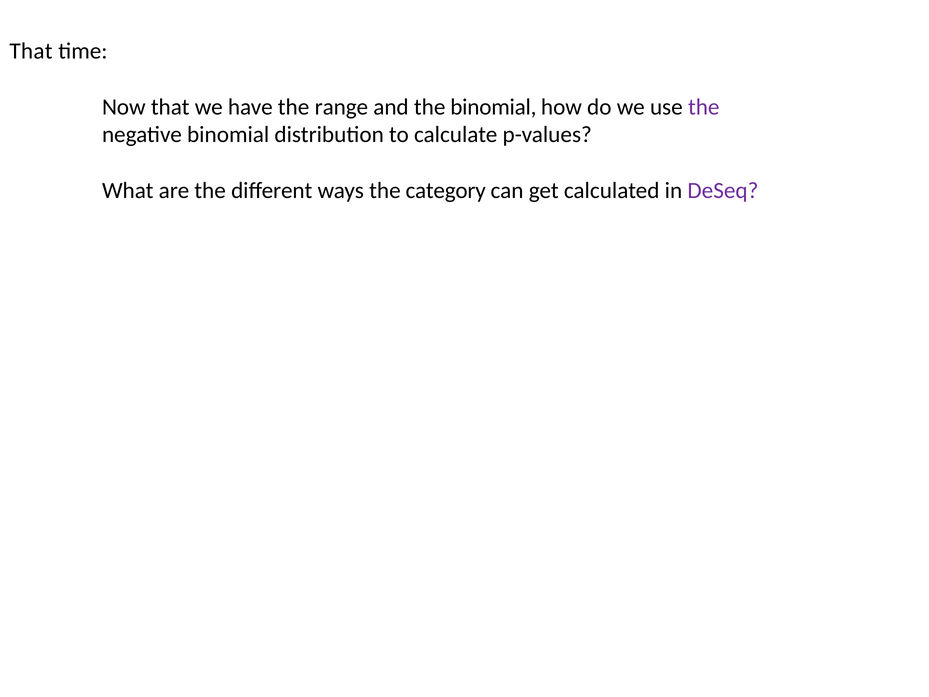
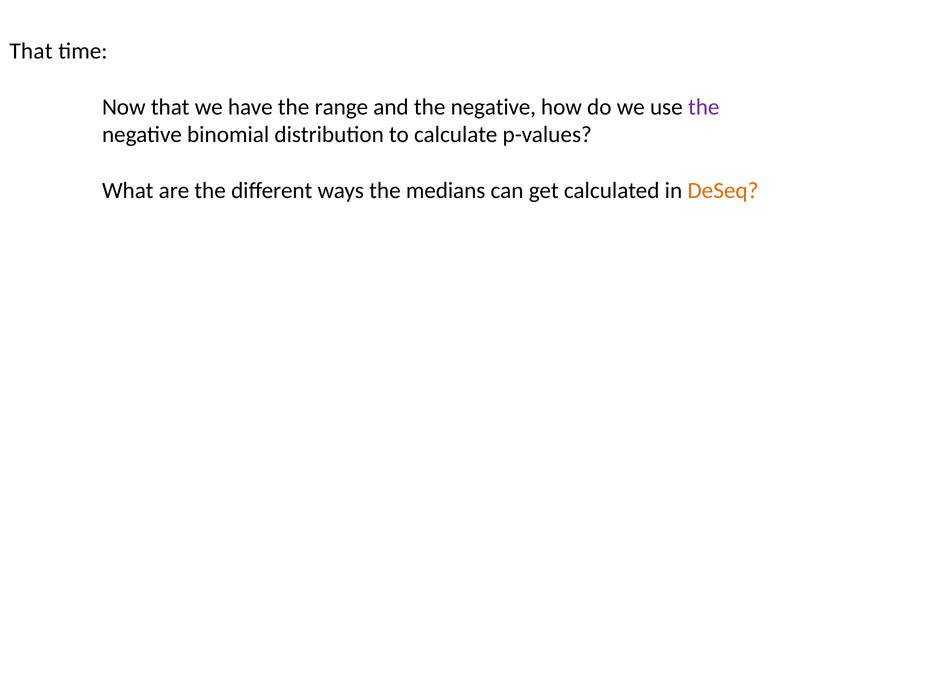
and the binomial: binomial -> negative
category: category -> medians
DeSeq colour: purple -> orange
